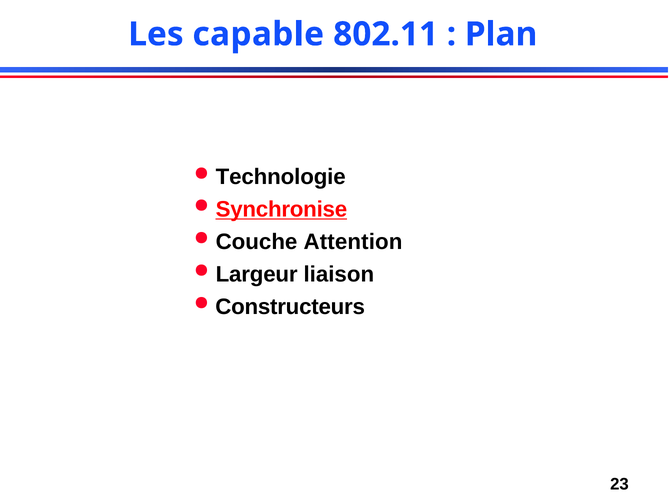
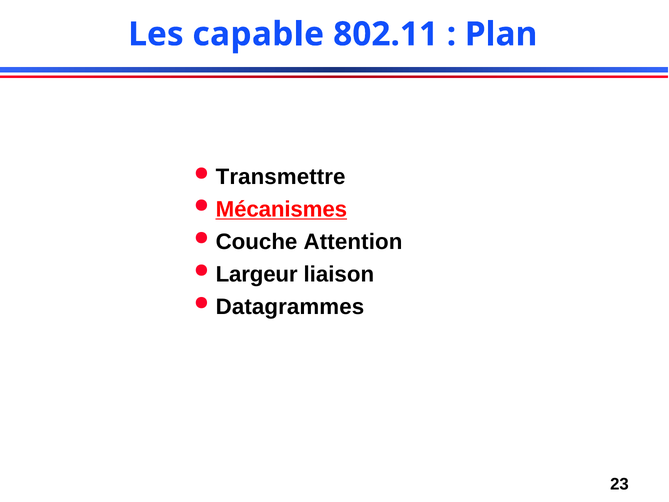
Technologie: Technologie -> Transmettre
Synchronise: Synchronise -> Mécanismes
Constructeurs: Constructeurs -> Datagrammes
